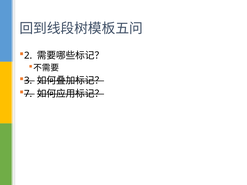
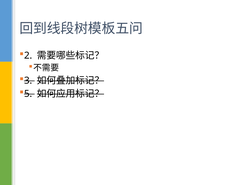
7: 7 -> 5
